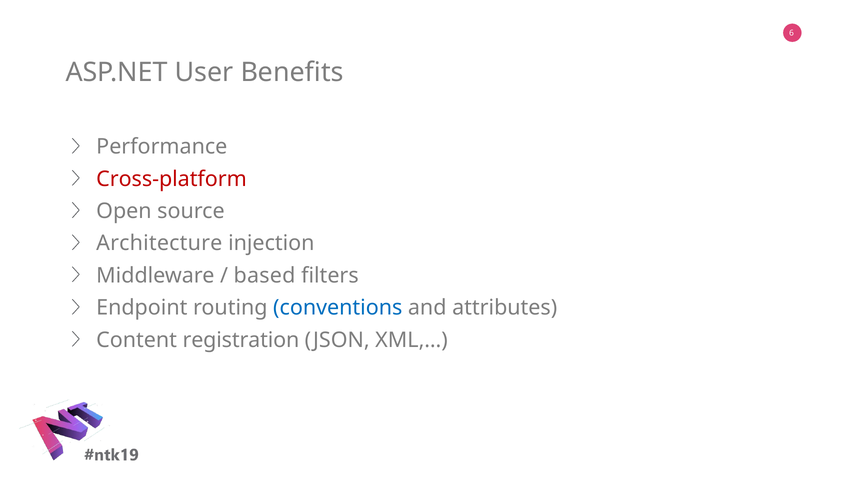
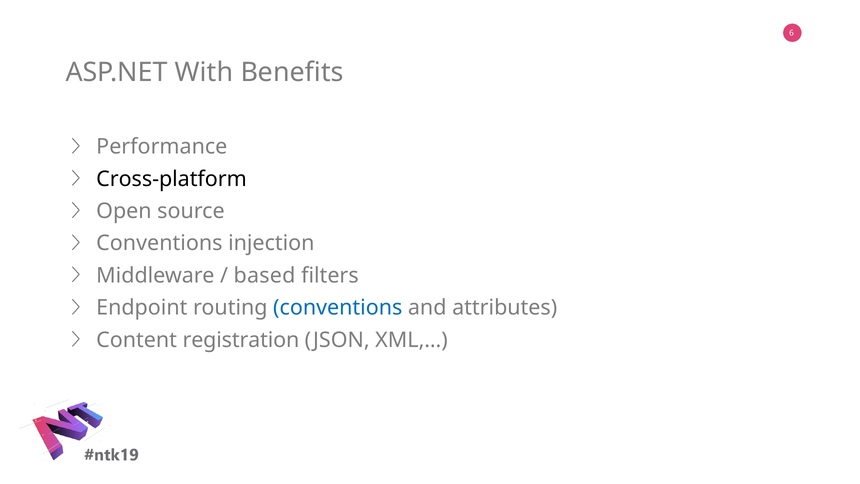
User: User -> With
Cross-platform colour: red -> black
Architecture at (159, 243): Architecture -> Conventions
